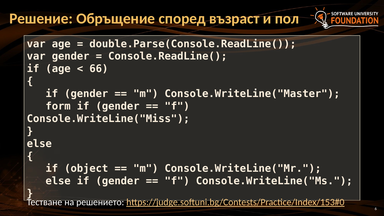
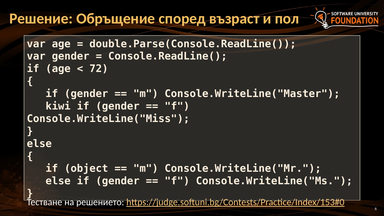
66: 66 -> 72
form: form -> kiwi
